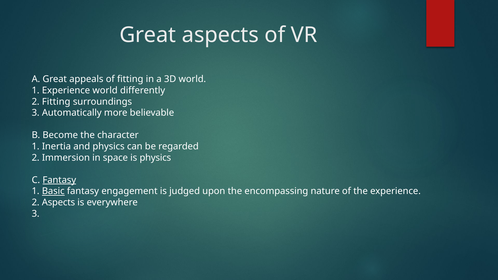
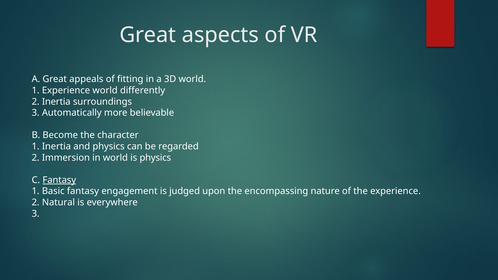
2 Fitting: Fitting -> Inertia
in space: space -> world
Basic underline: present -> none
2 Aspects: Aspects -> Natural
